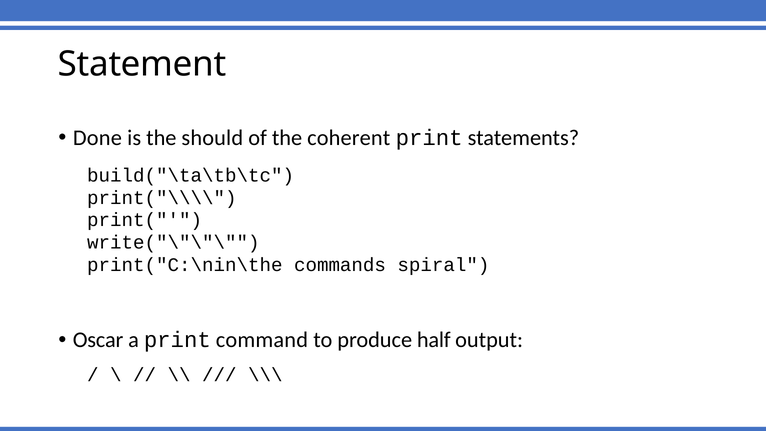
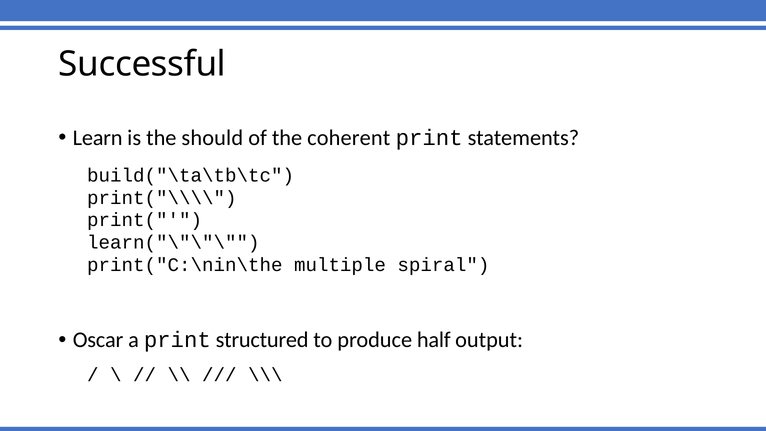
Statement: Statement -> Successful
Done: Done -> Learn
write("\"\"\: write("\"\"\ -> learn("\"\"\
commands: commands -> multiple
command: command -> structured
